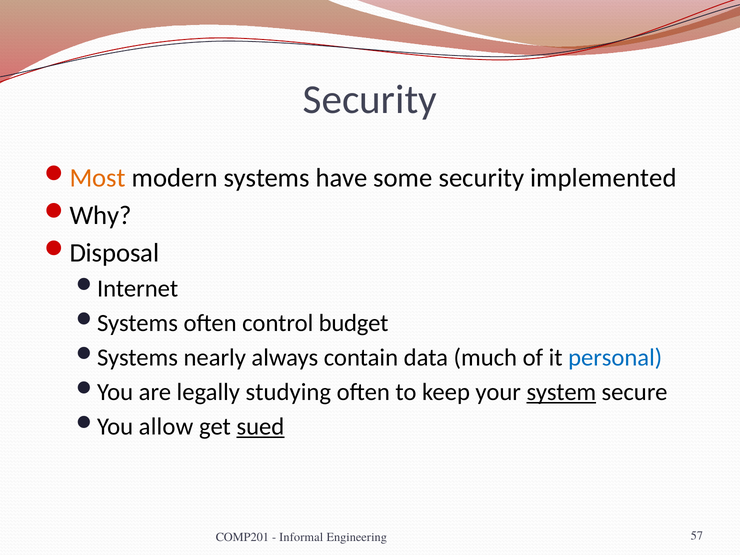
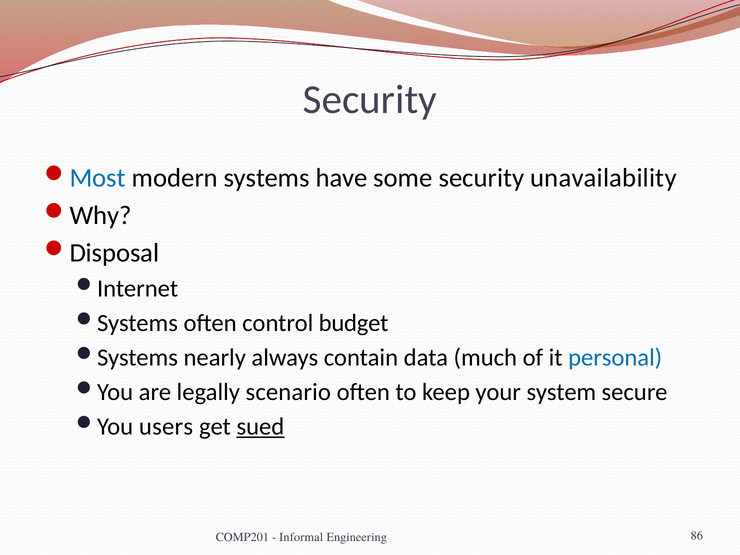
Most colour: orange -> blue
implemented: implemented -> unavailability
studying: studying -> scenario
system underline: present -> none
allow: allow -> users
57: 57 -> 86
